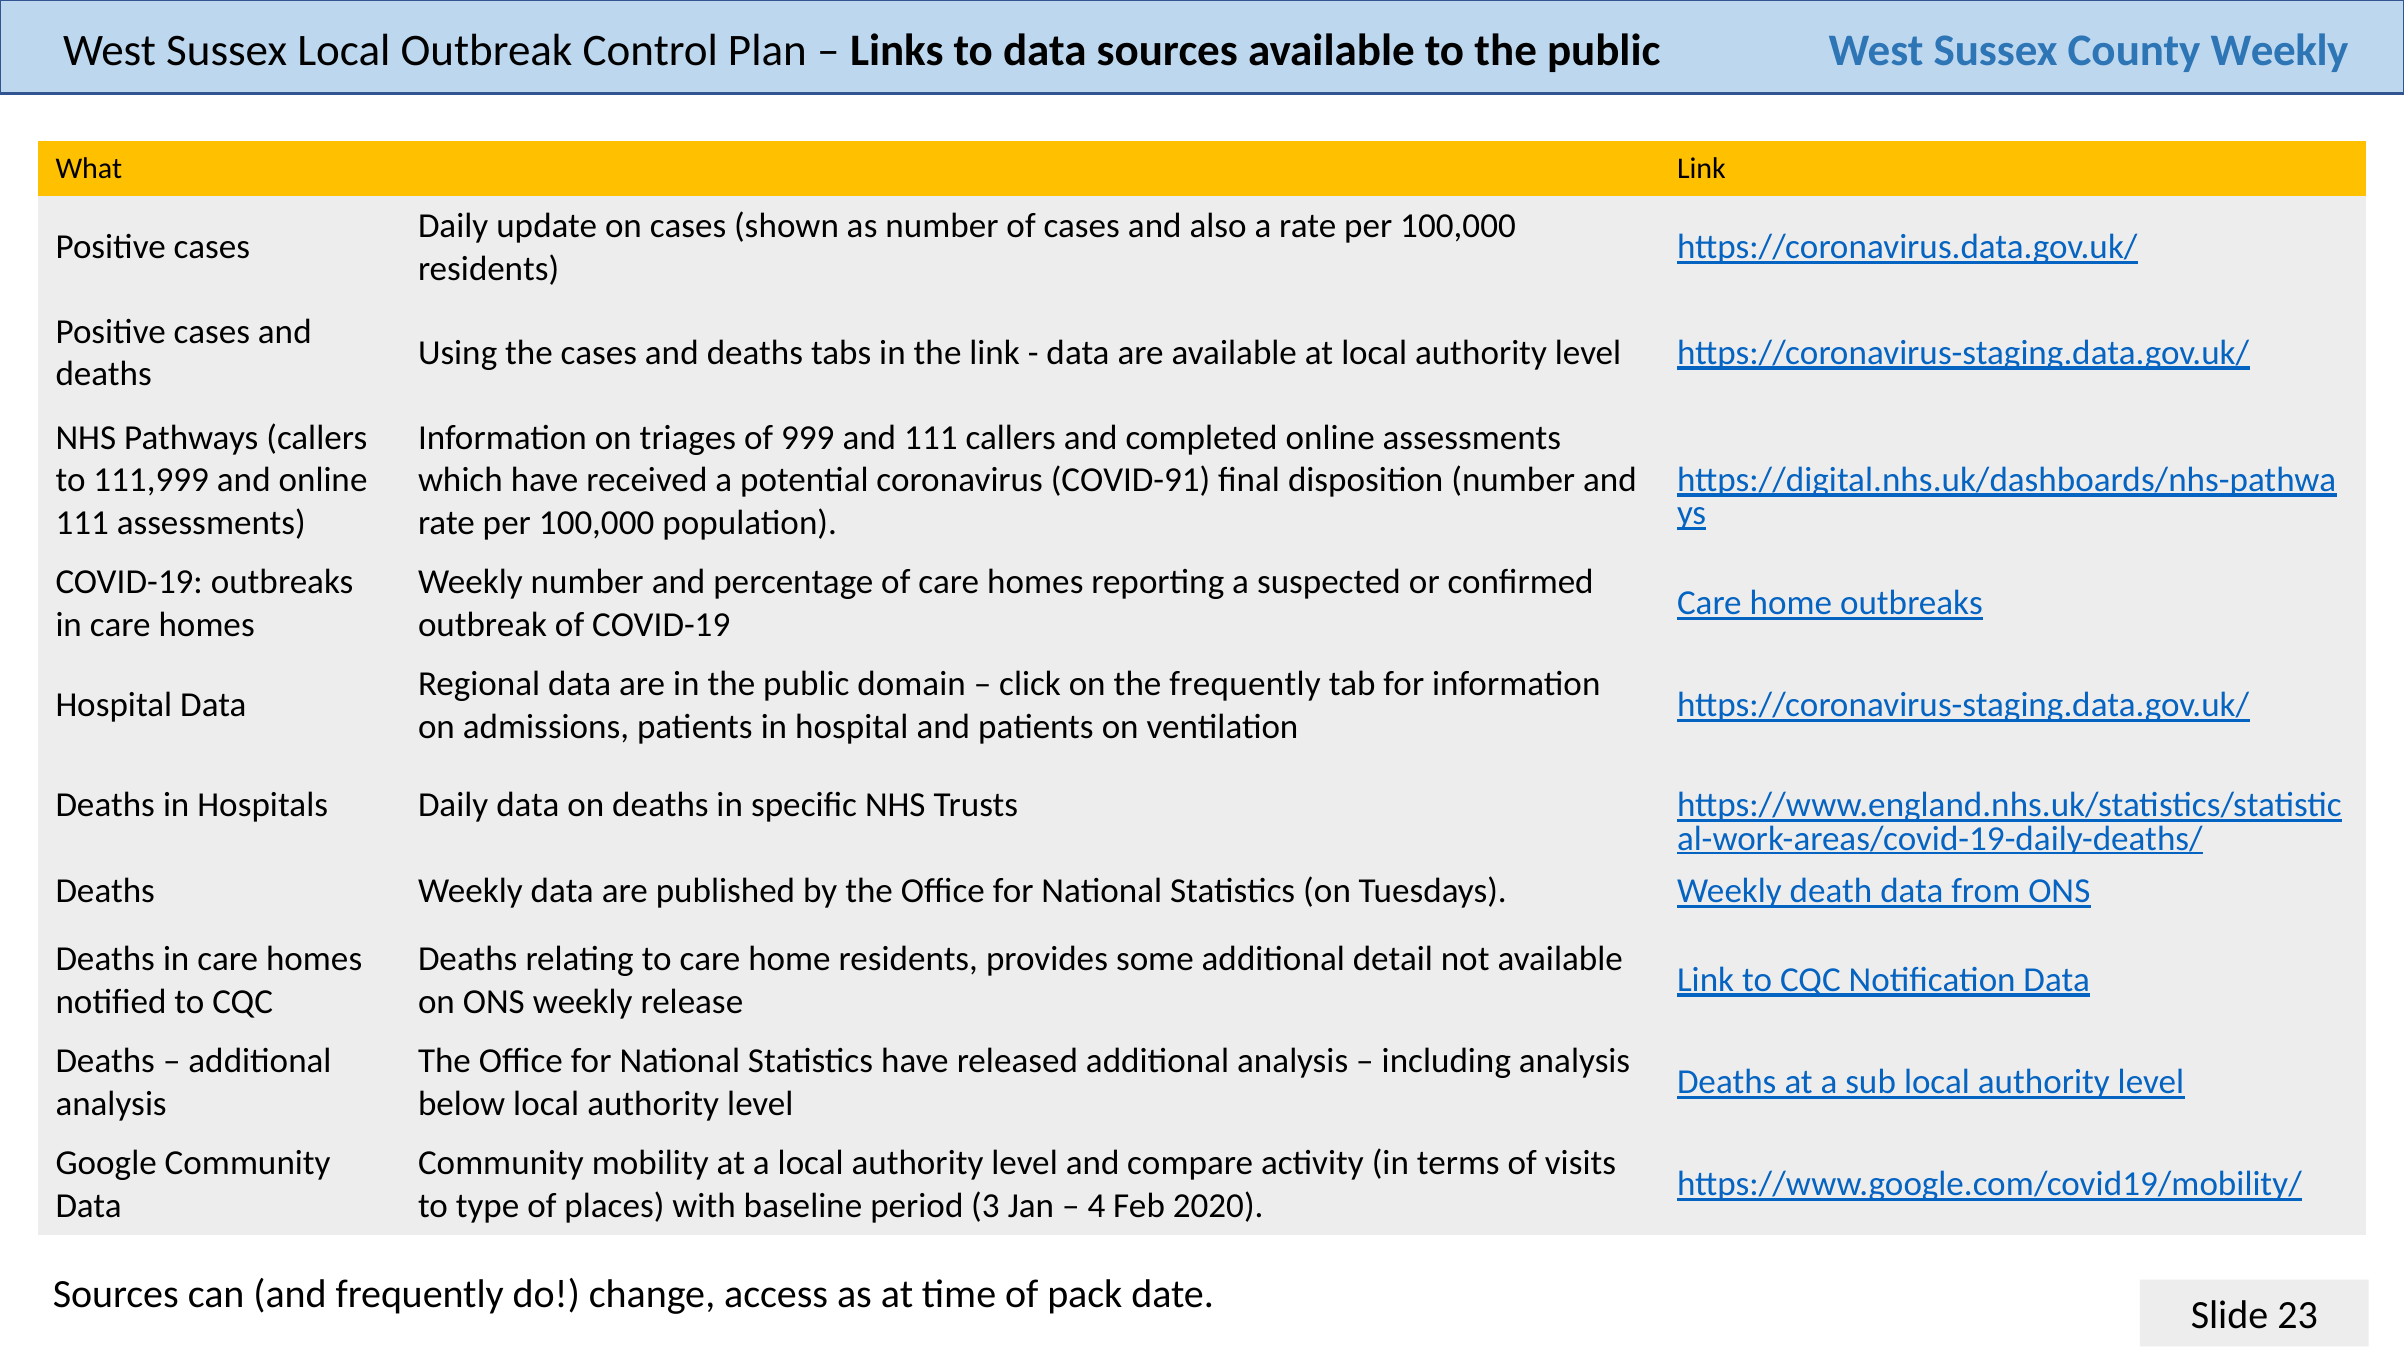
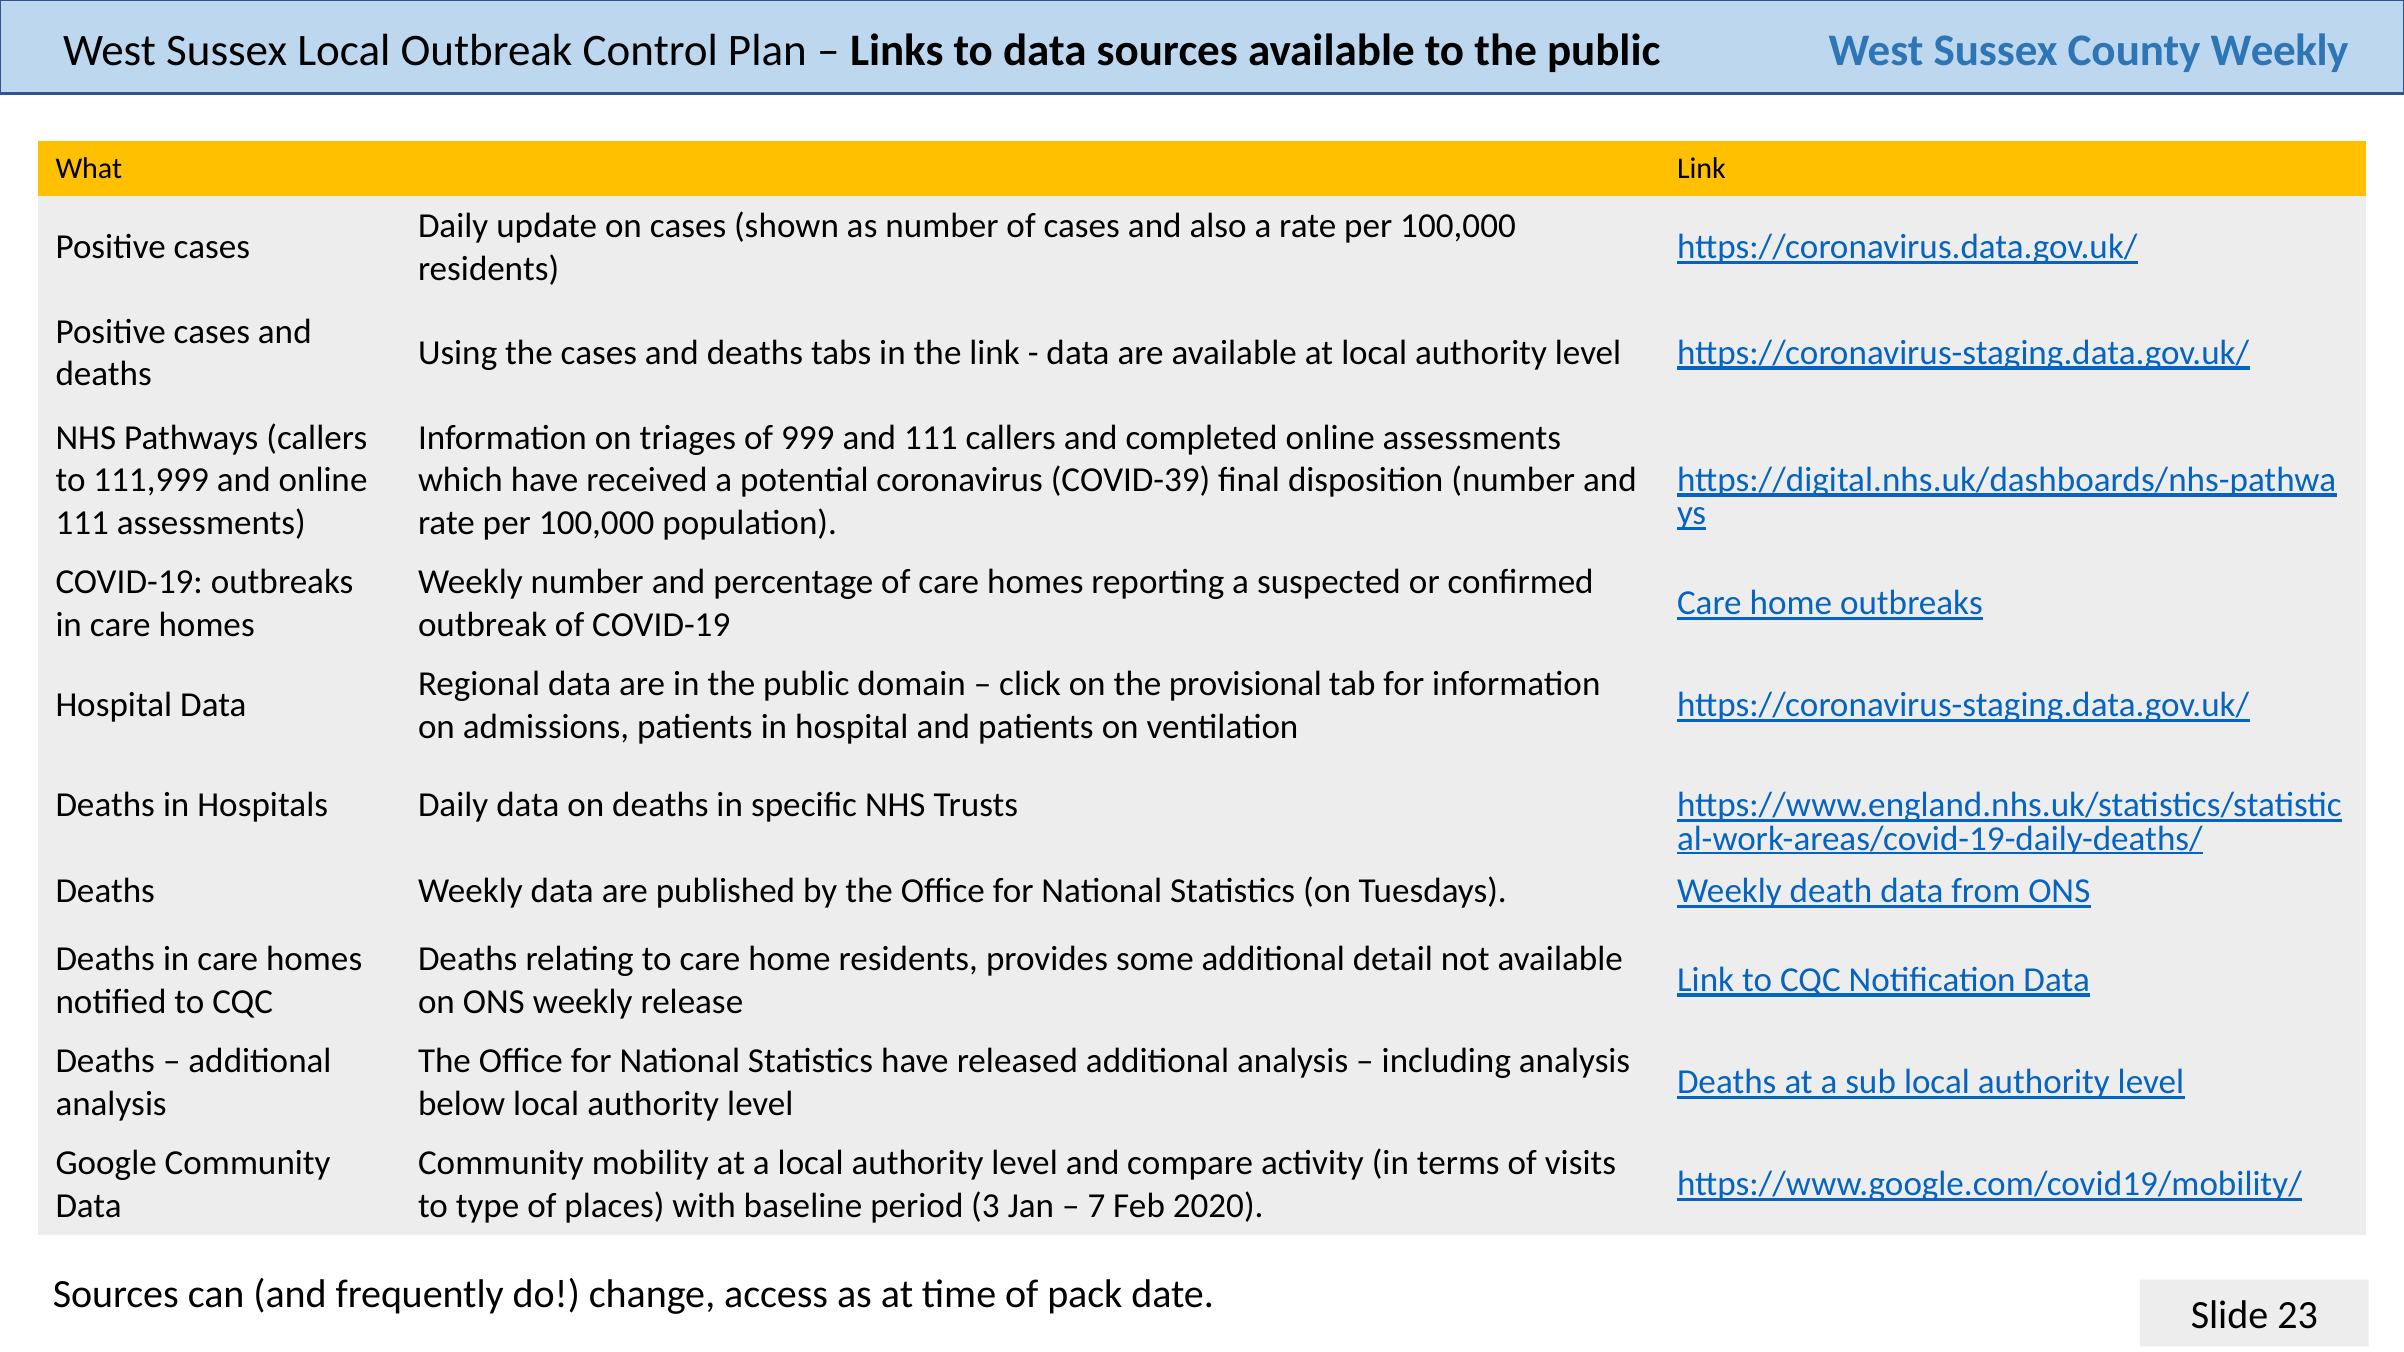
COVID-91: COVID-91 -> COVID-39
the frequently: frequently -> provisional
4: 4 -> 7
